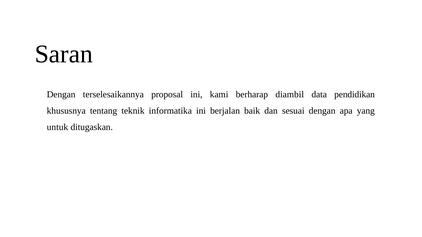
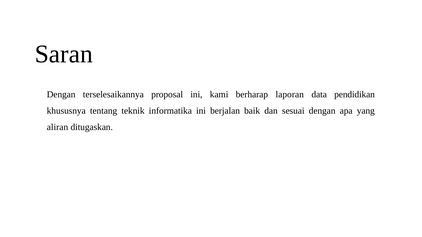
diambil: diambil -> laporan
untuk: untuk -> aliran
